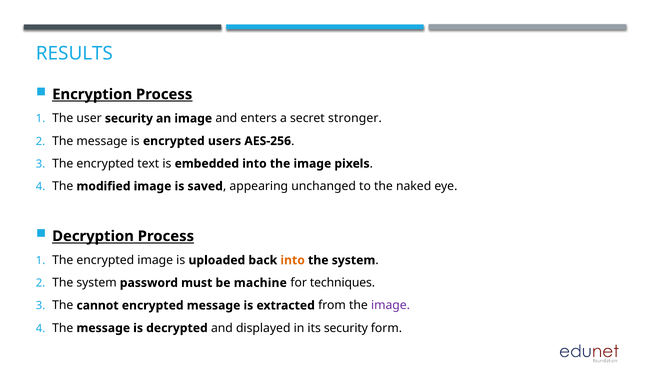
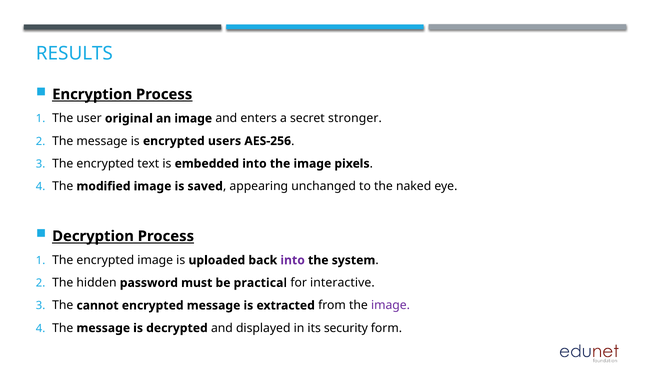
user security: security -> original
into at (293, 260) colour: orange -> purple
system at (97, 283): system -> hidden
machine: machine -> practical
techniques: techniques -> interactive
